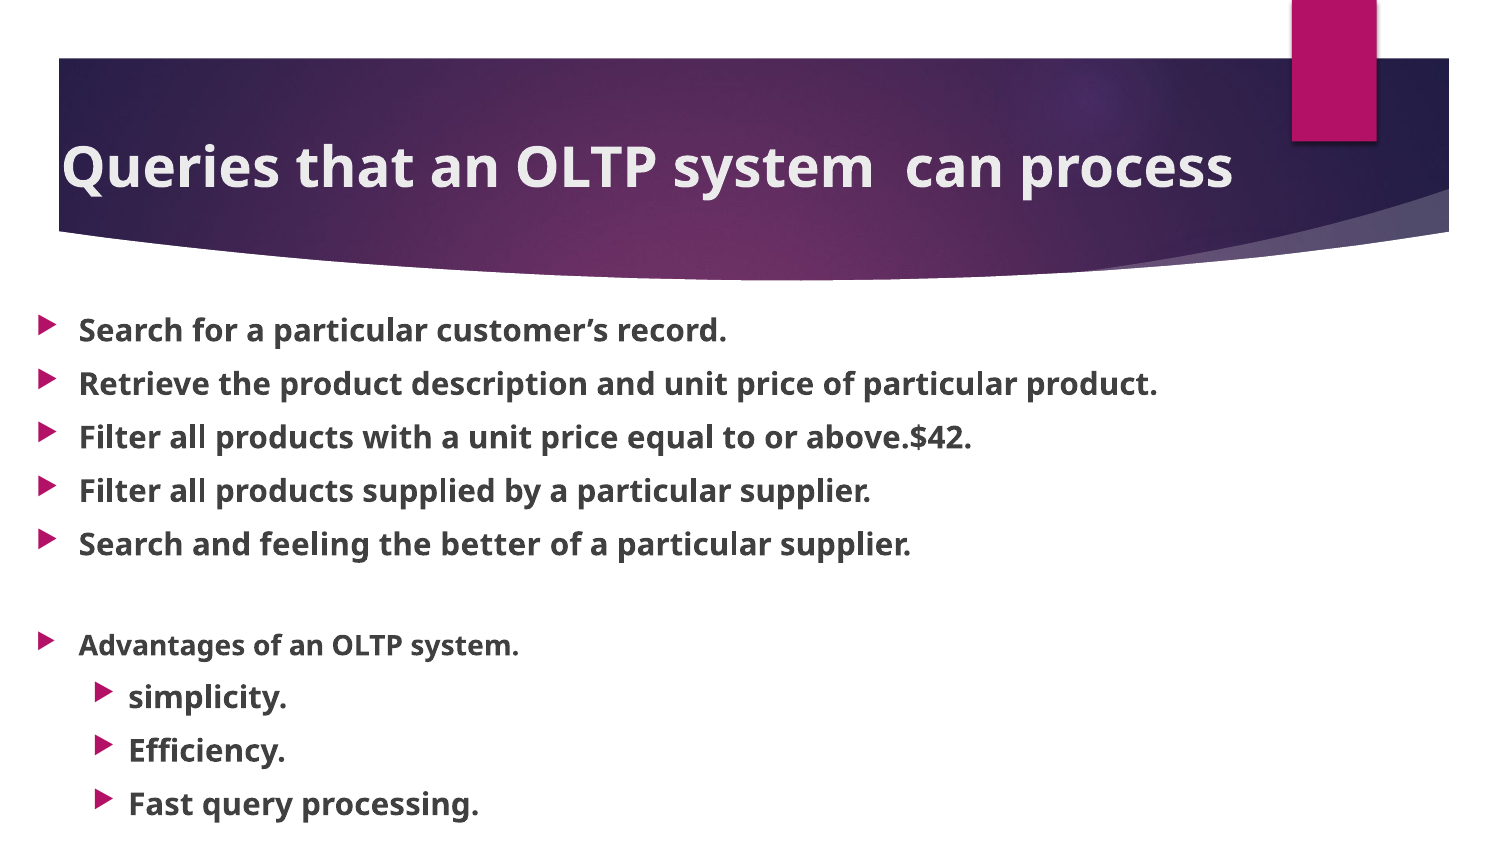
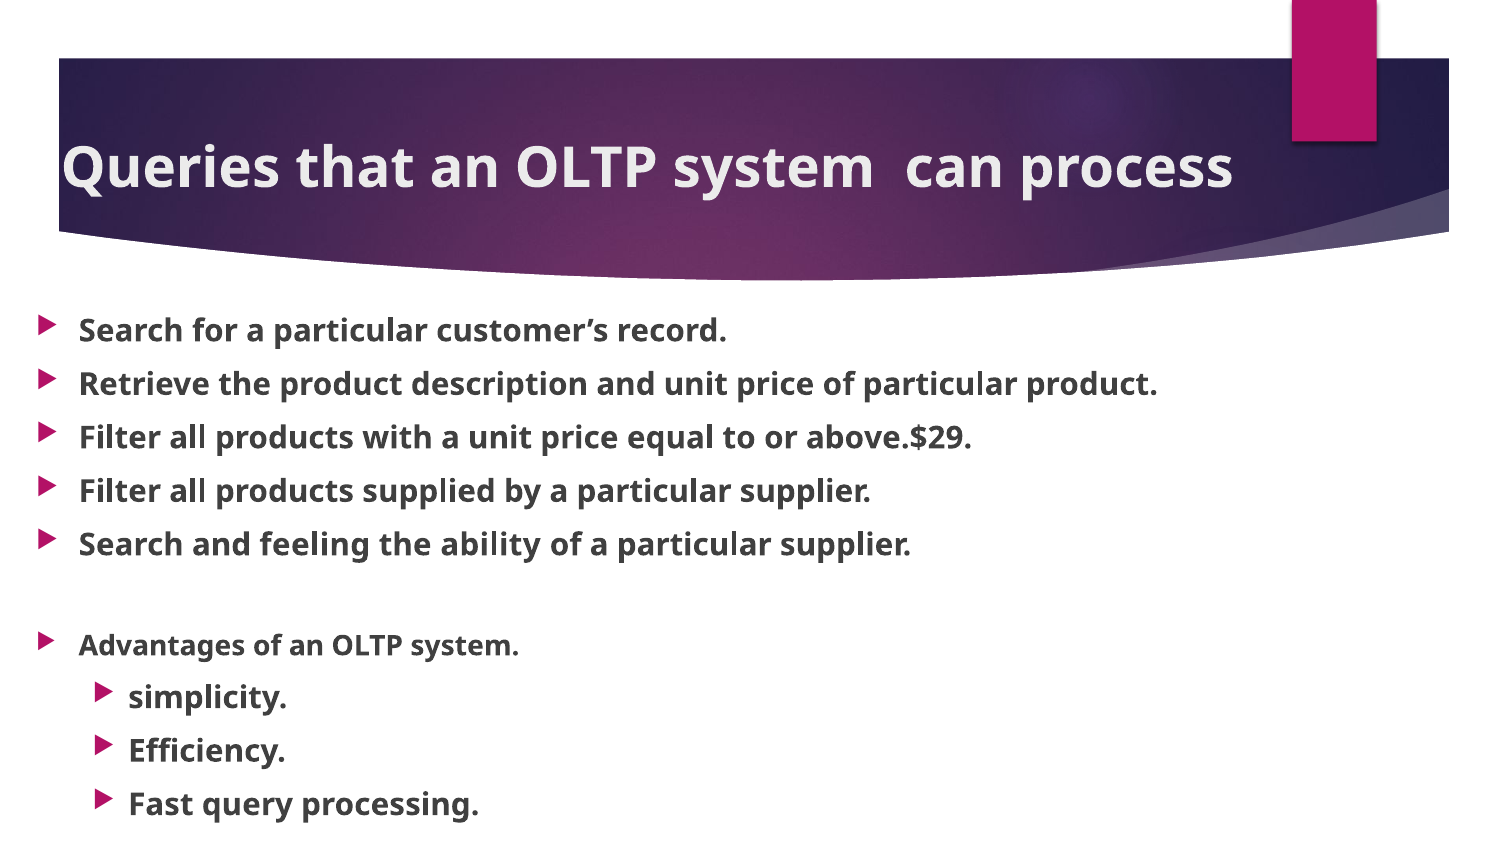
above.$42: above.$42 -> above.$29
better: better -> ability
